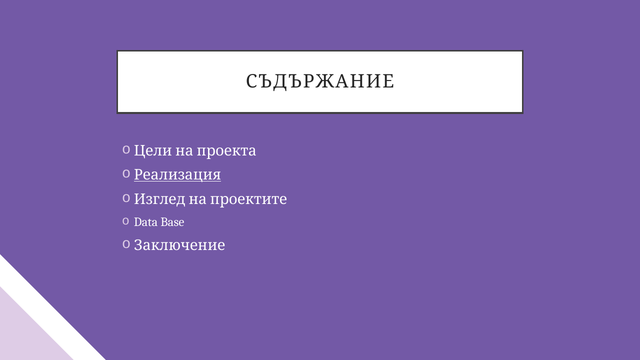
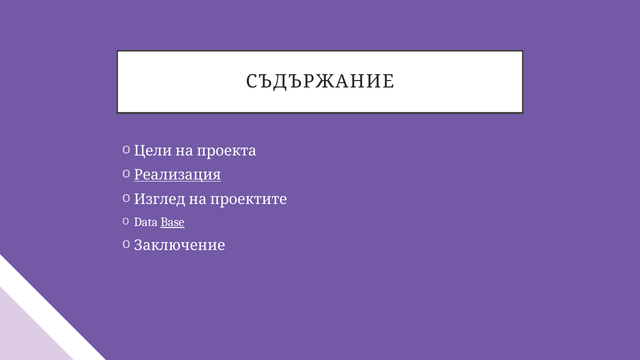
Base underline: none -> present
